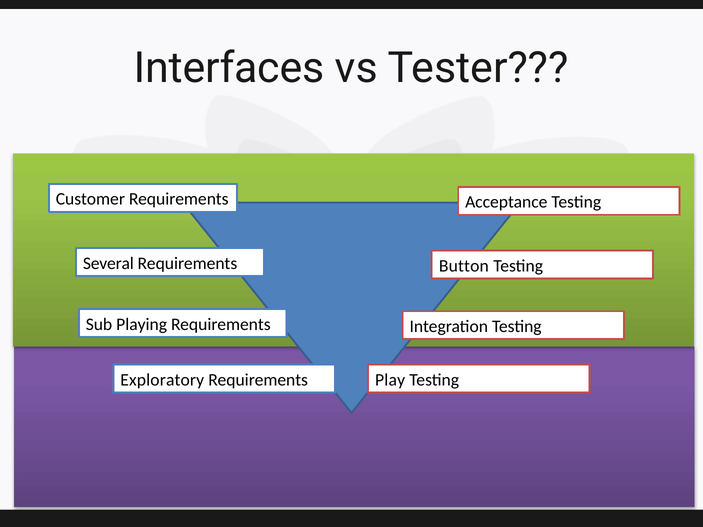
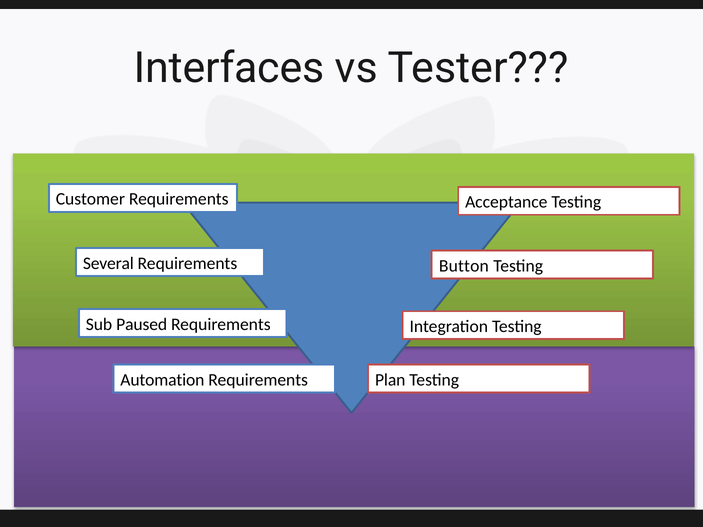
Playing: Playing -> Paused
Exploratory: Exploratory -> Automation
Play: Play -> Plan
